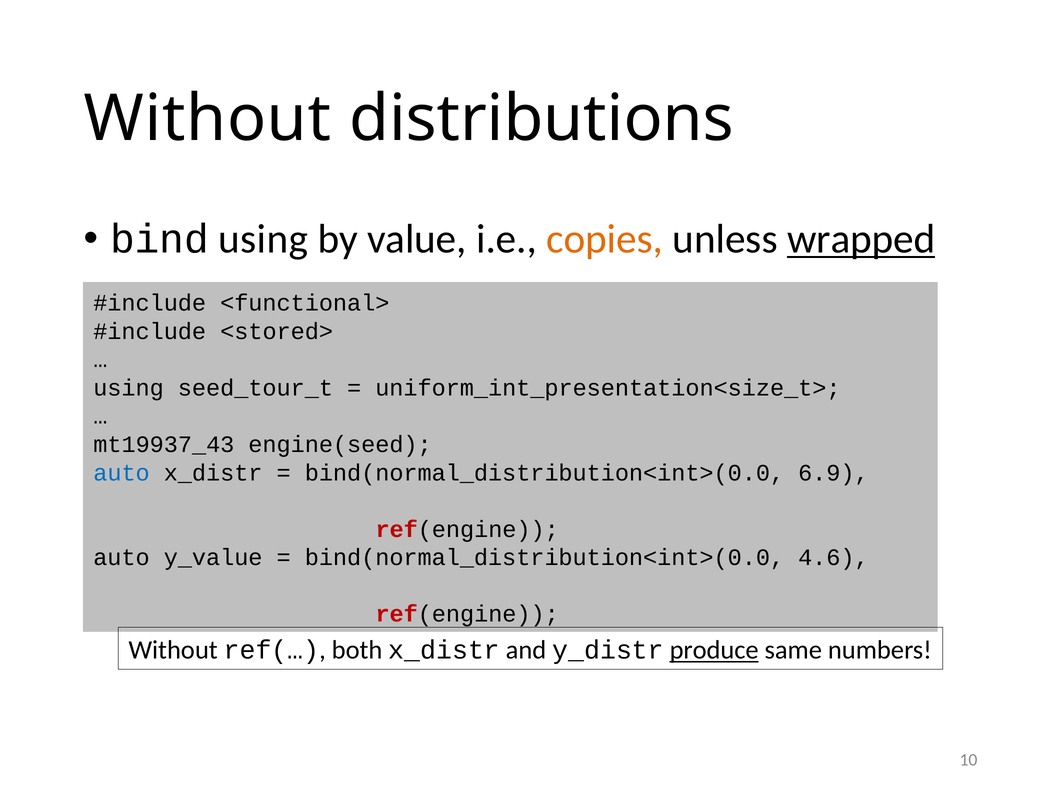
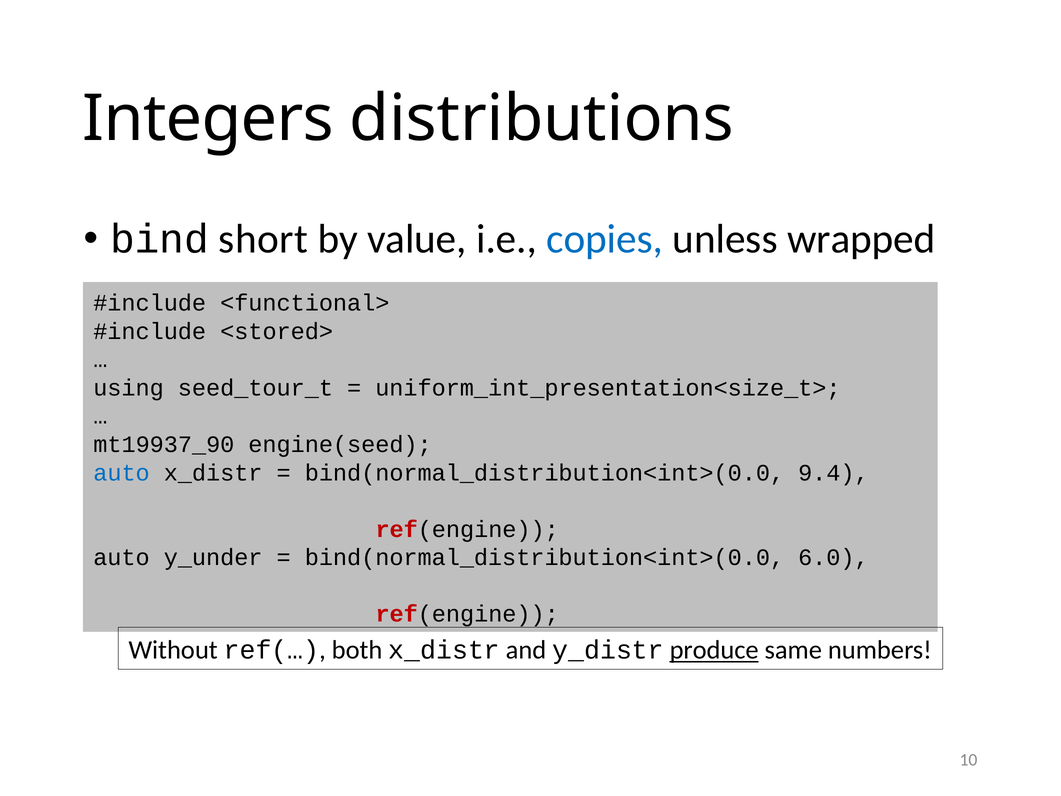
Without at (208, 119): Without -> Integers
bind using: using -> short
copies colour: orange -> blue
wrapped underline: present -> none
mt19937_43: mt19937_43 -> mt19937_90
6.9: 6.9 -> 9.4
y_value: y_value -> y_under
4.6: 4.6 -> 6.0
